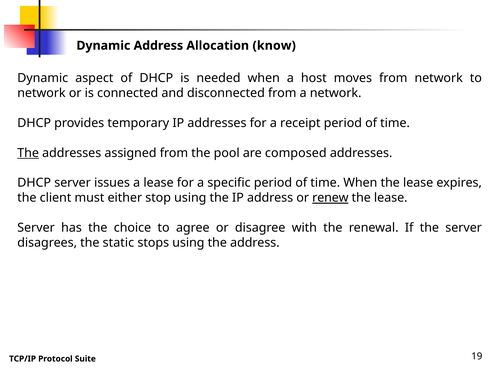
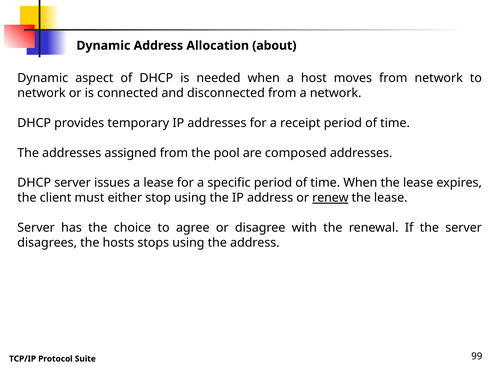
know: know -> about
The at (28, 153) underline: present -> none
static: static -> hosts
19: 19 -> 99
